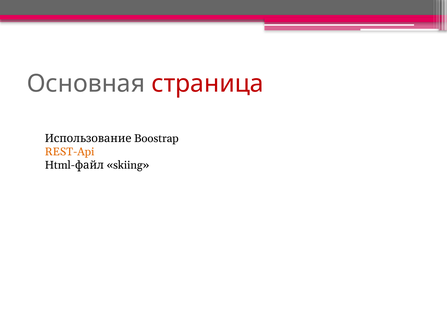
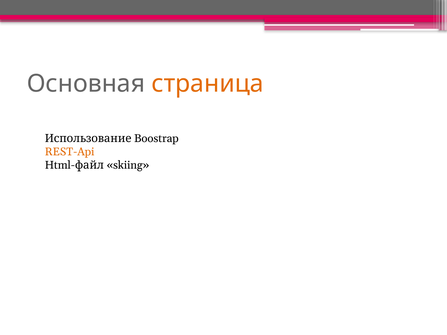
страница colour: red -> orange
